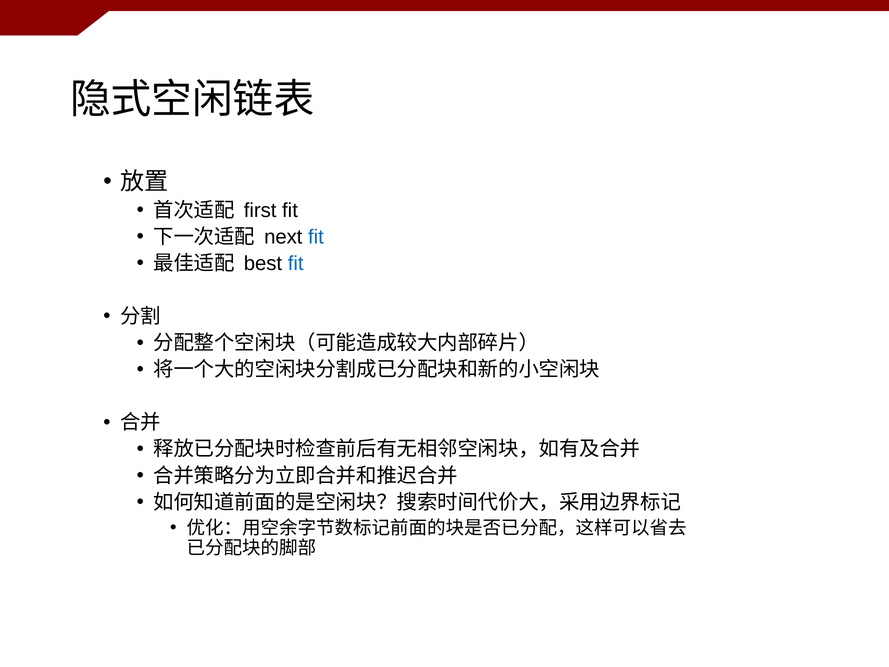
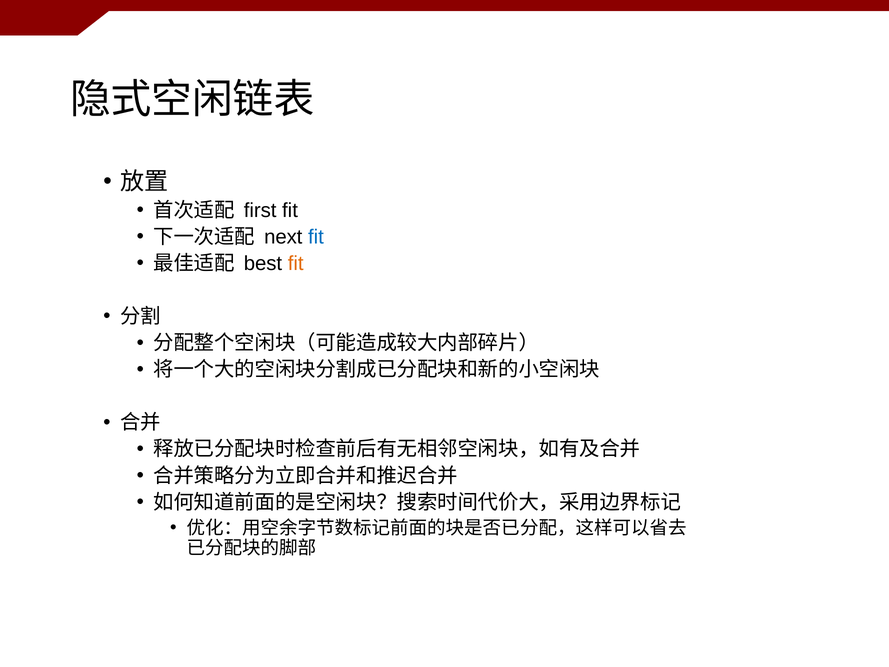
fit at (296, 263) colour: blue -> orange
